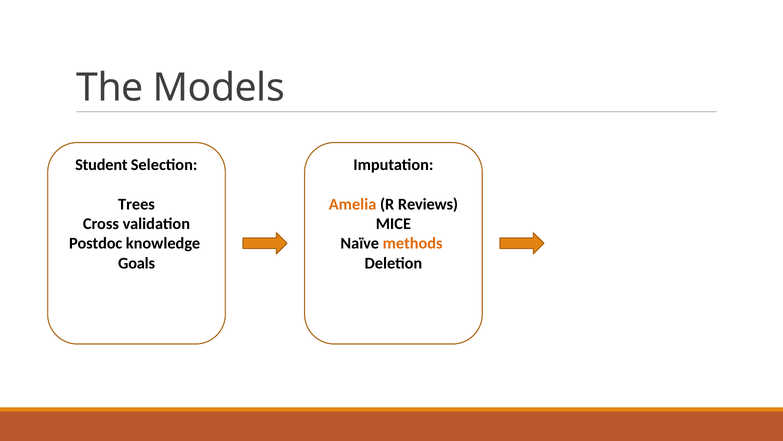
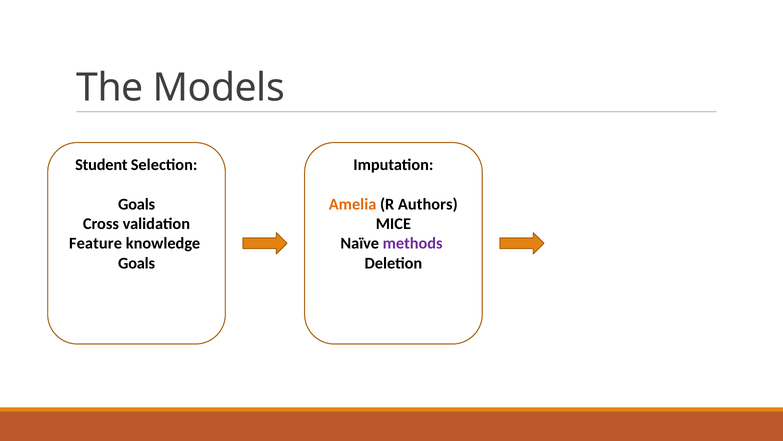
Trees at (136, 204): Trees -> Goals
Reviews: Reviews -> Authors
Postdoc: Postdoc -> Feature
methods colour: orange -> purple
